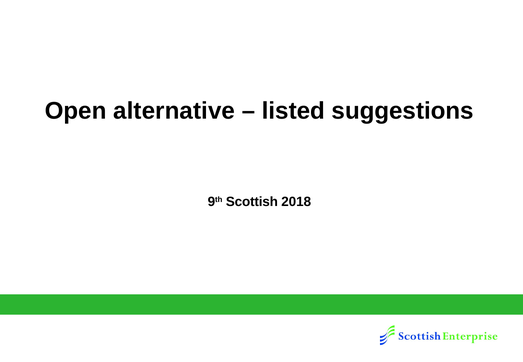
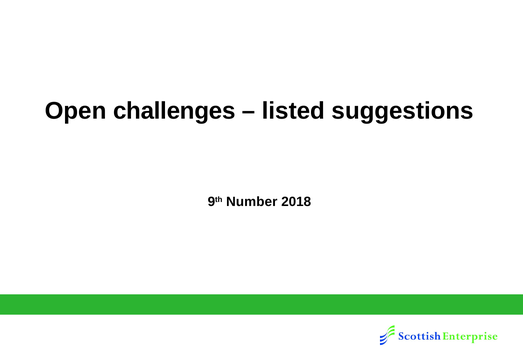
alternative: alternative -> challenges
Scottish: Scottish -> Number
